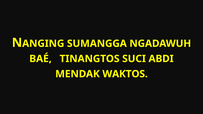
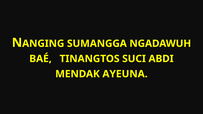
WAKTOS: WAKTOS -> AYEUNA
